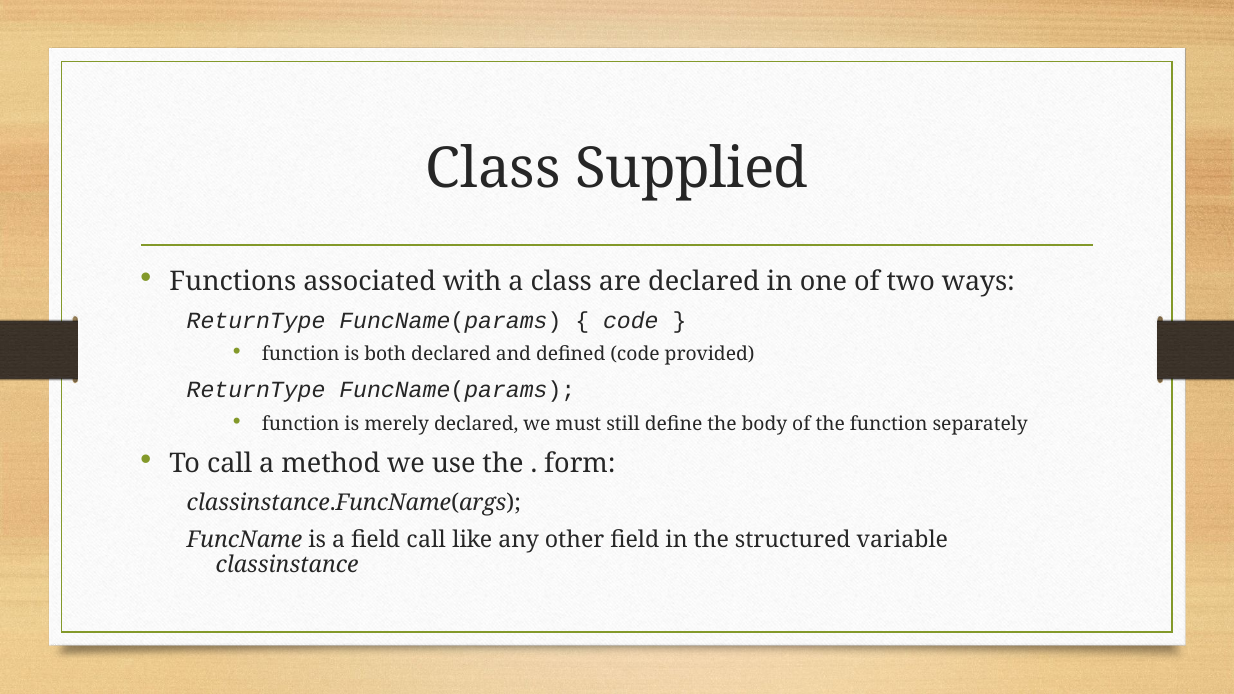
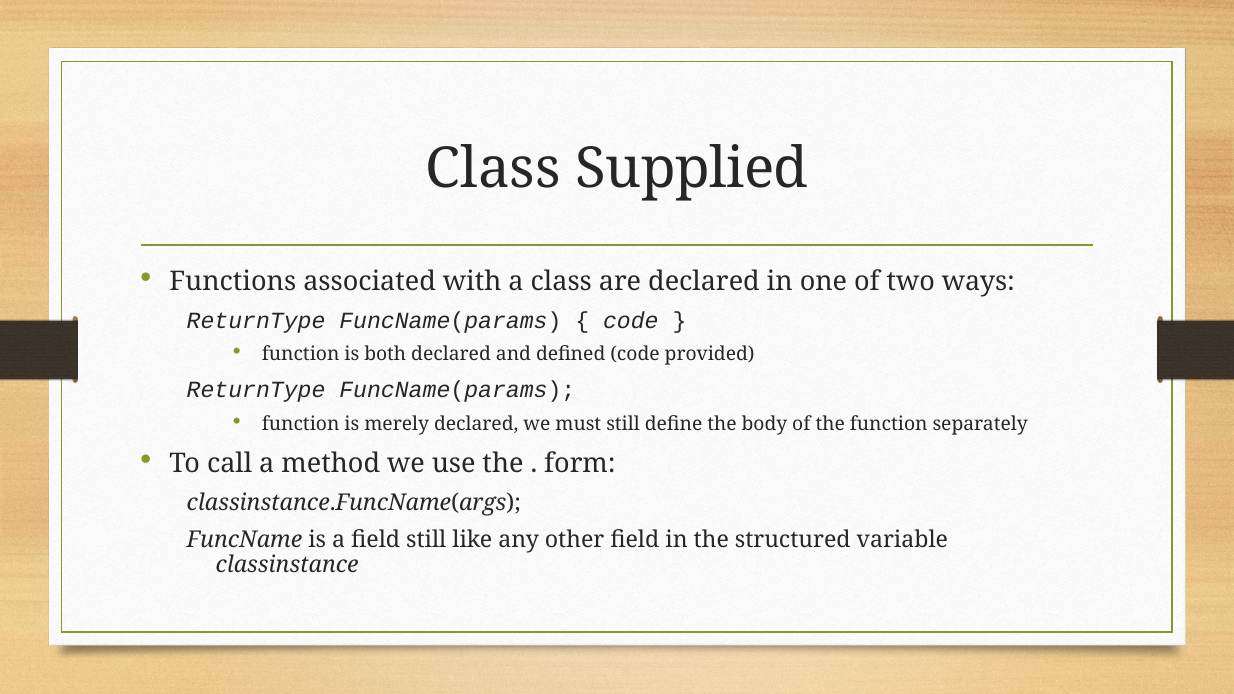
field call: call -> still
